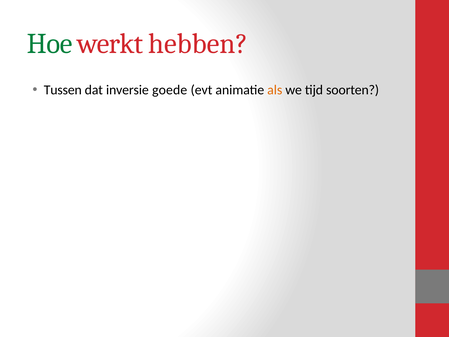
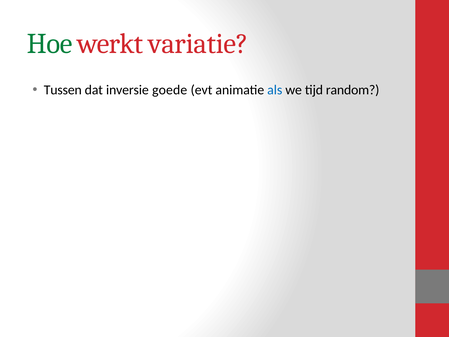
hebben: hebben -> variatie
als colour: orange -> blue
soorten: soorten -> random
